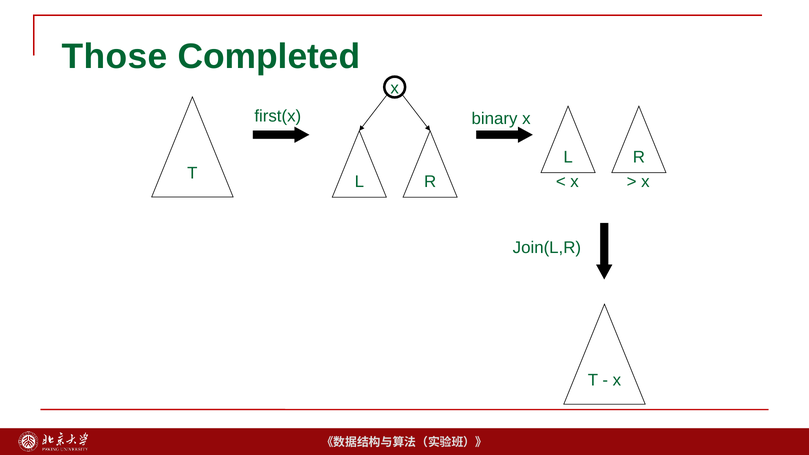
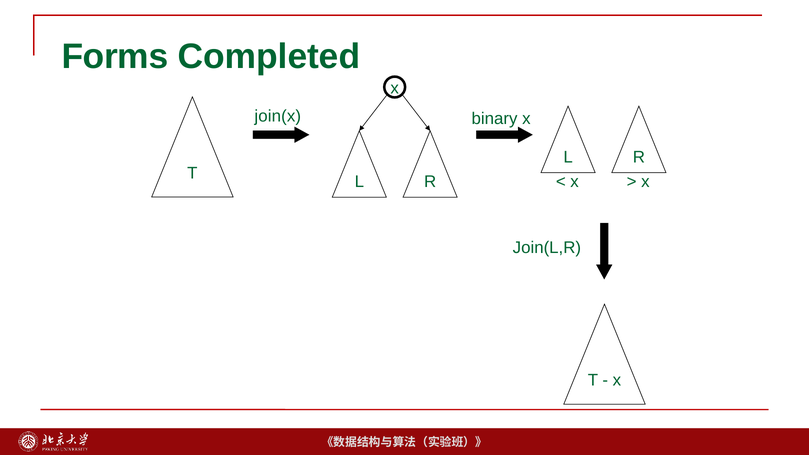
Those: Those -> Forms
first(x: first(x -> join(x
